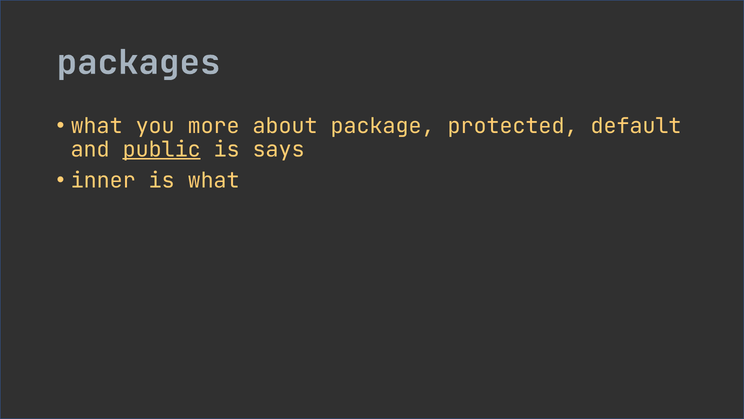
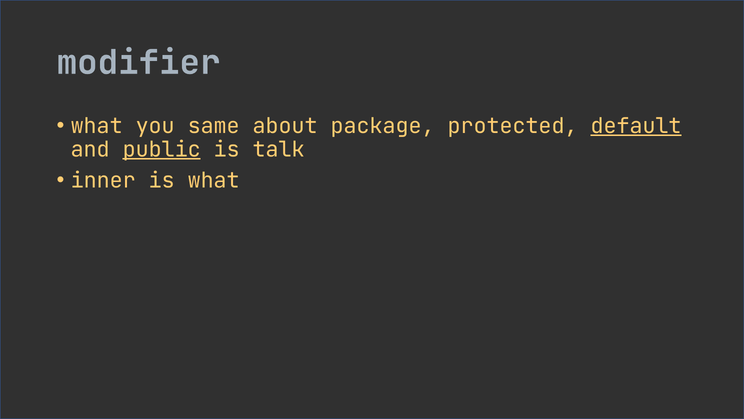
packages: packages -> modifier
more: more -> same
default underline: none -> present
says: says -> talk
